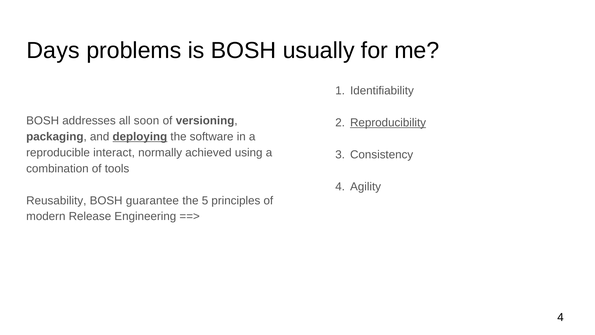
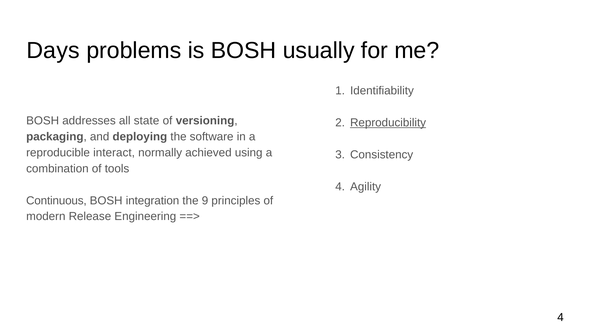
soon: soon -> state
deploying underline: present -> none
Reusability: Reusability -> Continuous
guarantee: guarantee -> integration
5: 5 -> 9
